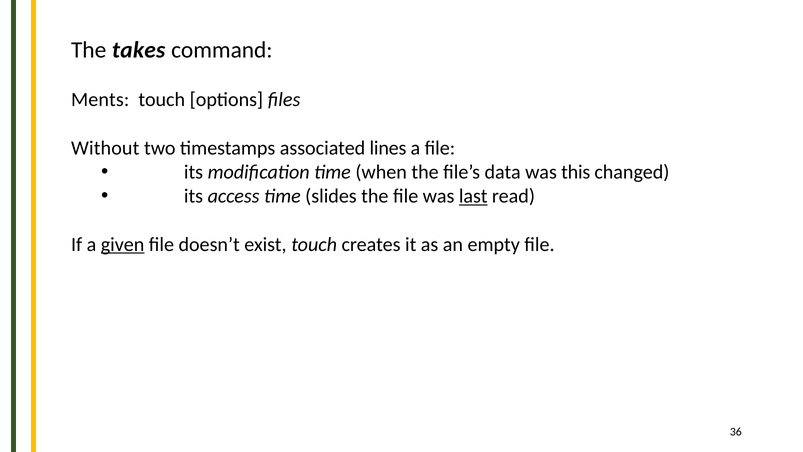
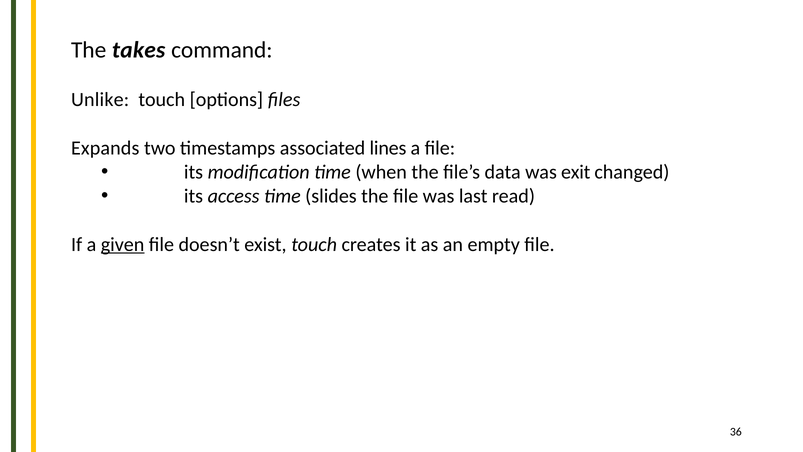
Ments: Ments -> Unlike
Without: Without -> Expands
this: this -> exit
last underline: present -> none
